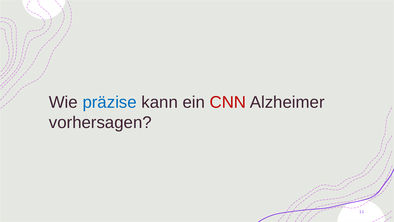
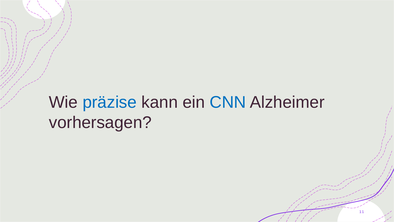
CNN colour: red -> blue
